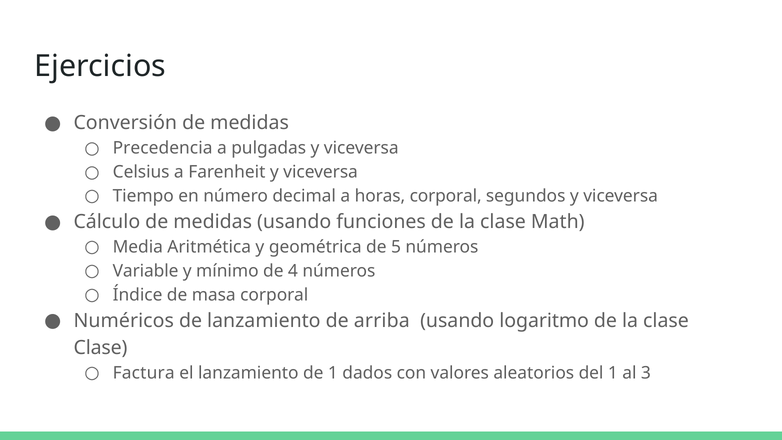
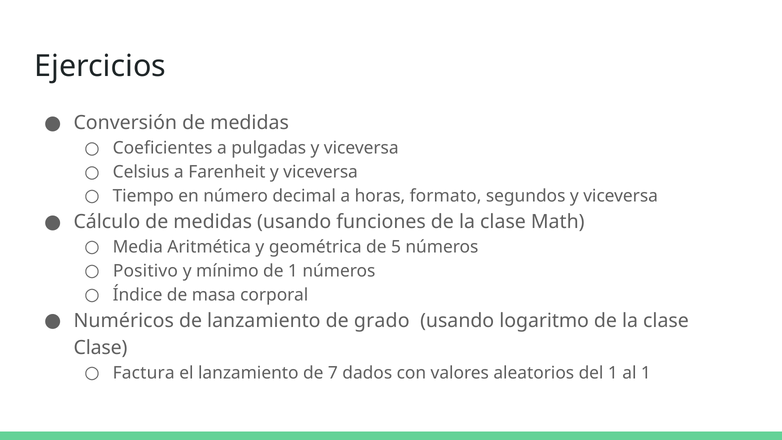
Precedencia: Precedencia -> Coeficientes
horas corporal: corporal -> formato
Variable: Variable -> Positivo
de 4: 4 -> 1
arriba: arriba -> grado
de 1: 1 -> 7
al 3: 3 -> 1
